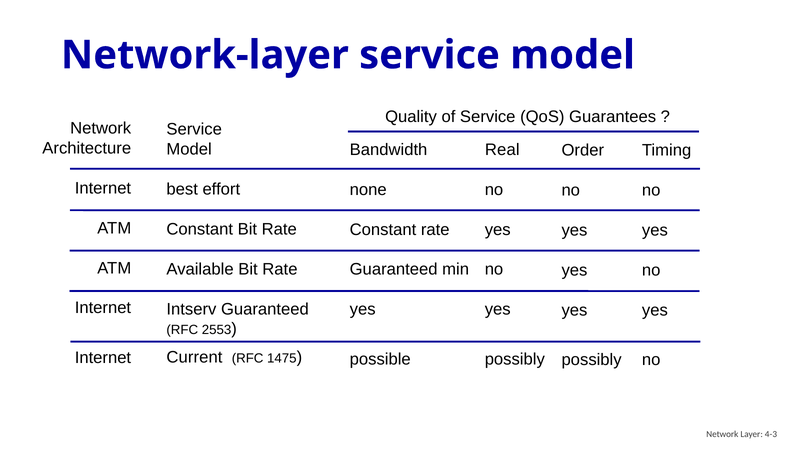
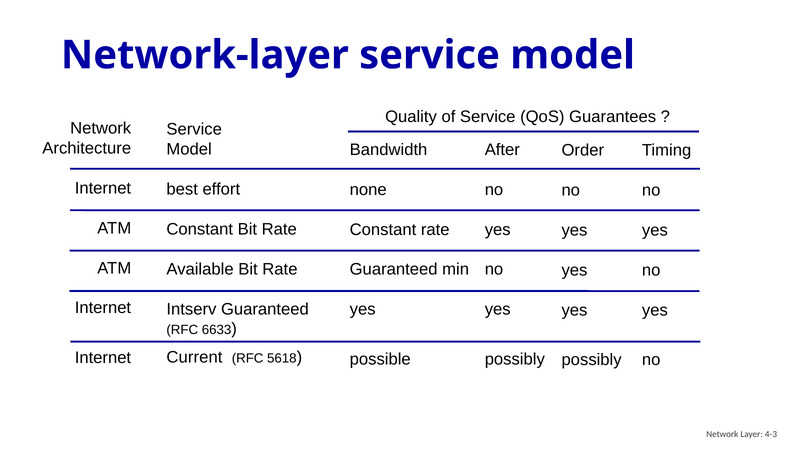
Real: Real -> After
2553: 2553 -> 6633
1475: 1475 -> 5618
